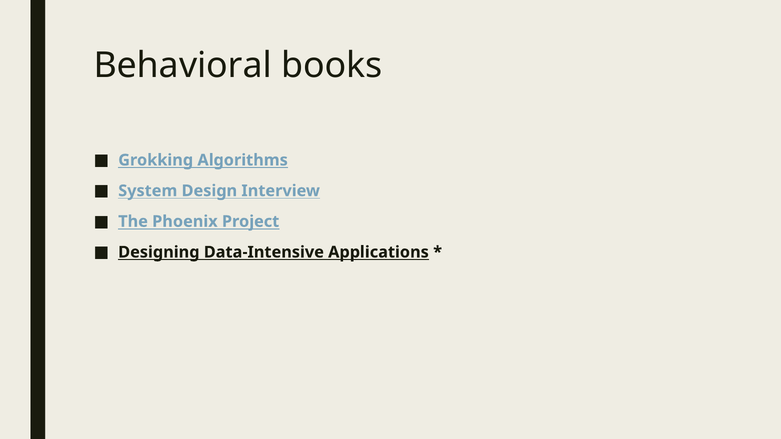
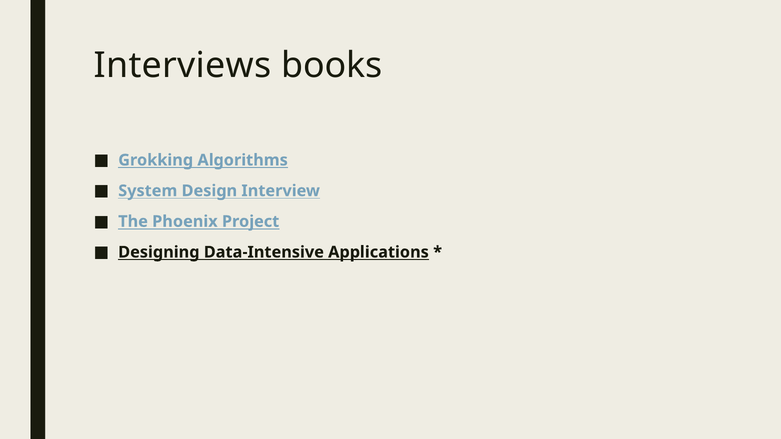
Behavioral: Behavioral -> Interviews
